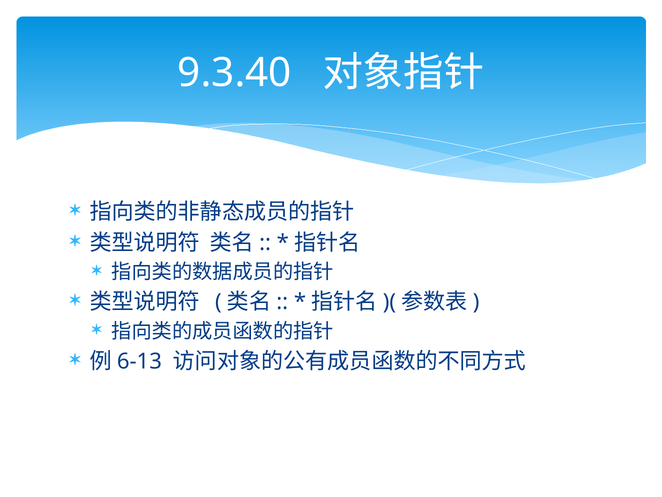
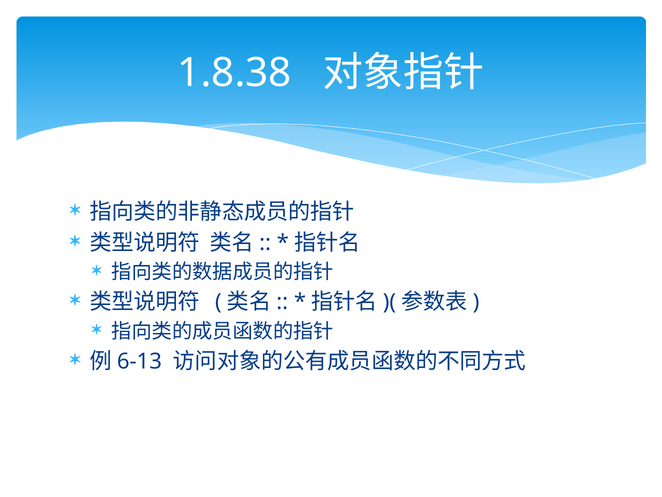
9.3.40: 9.3.40 -> 1.8.38
